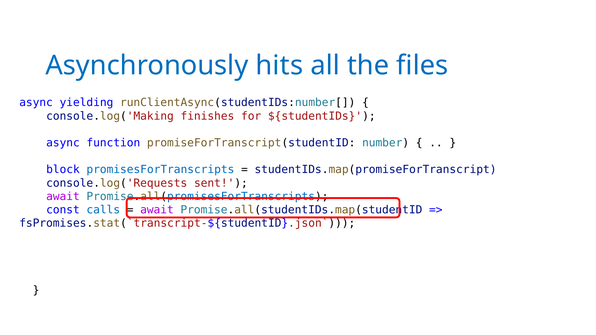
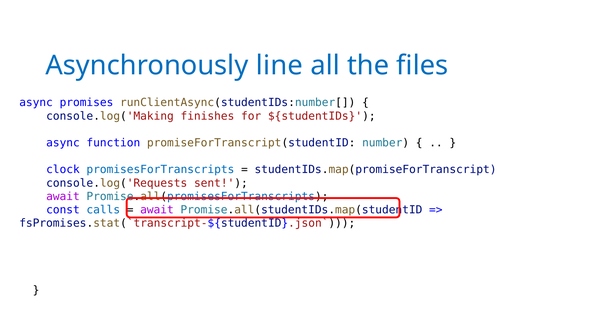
hits: hits -> line
yielding: yielding -> promises
block: block -> clock
